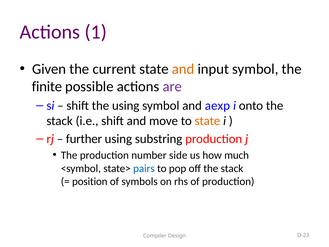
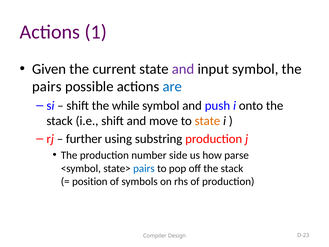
and at (183, 69) colour: orange -> purple
finite at (47, 87): finite -> pairs
are colour: purple -> blue
the using: using -> while
aexp: aexp -> push
much: much -> parse
